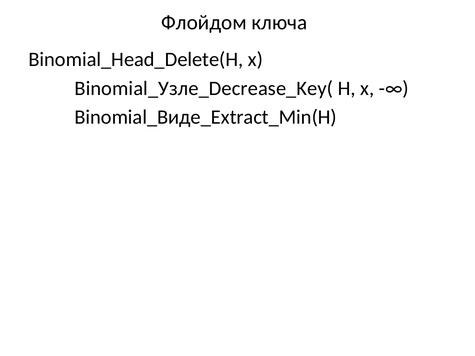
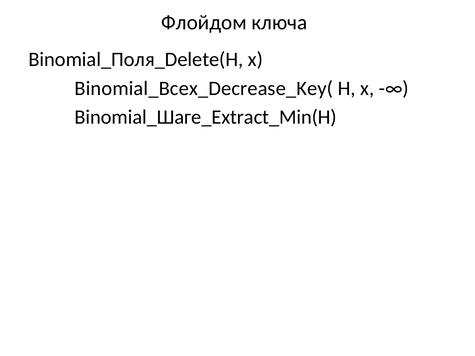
Binomial_Head_Delete(H: Binomial_Head_Delete(H -> Binomial_Поля_Delete(H
Binomial_Узле_Decrease_Key(: Binomial_Узле_Decrease_Key( -> Binomial_Всех_Decrease_Key(
Binomial_Виде_Extract_Min(H: Binomial_Виде_Extract_Min(H -> Binomial_Шаге_Extract_Min(H
